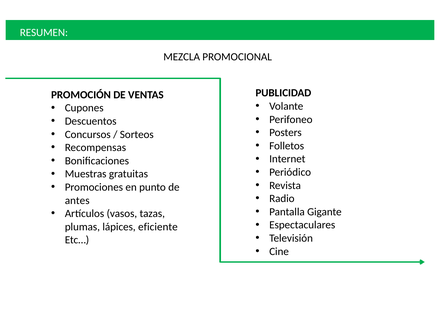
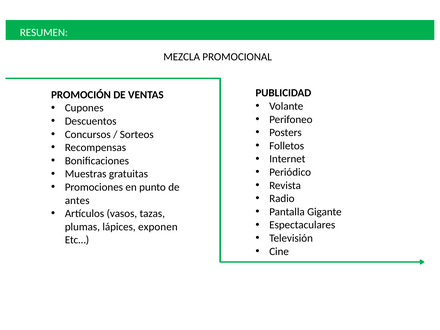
eficiente: eficiente -> exponen
